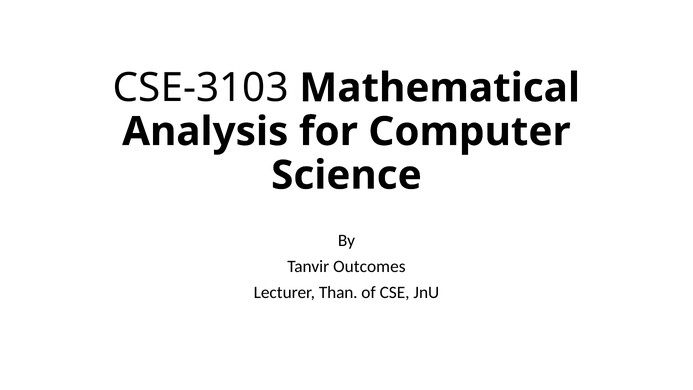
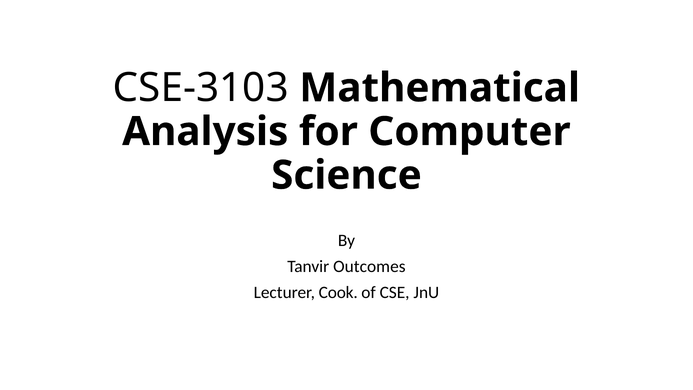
Than: Than -> Cook
